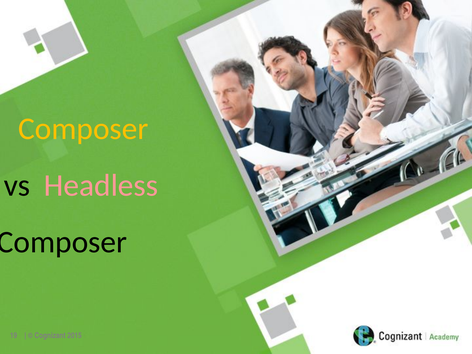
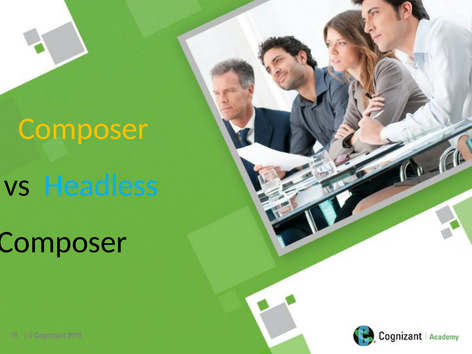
Headless colour: pink -> light blue
